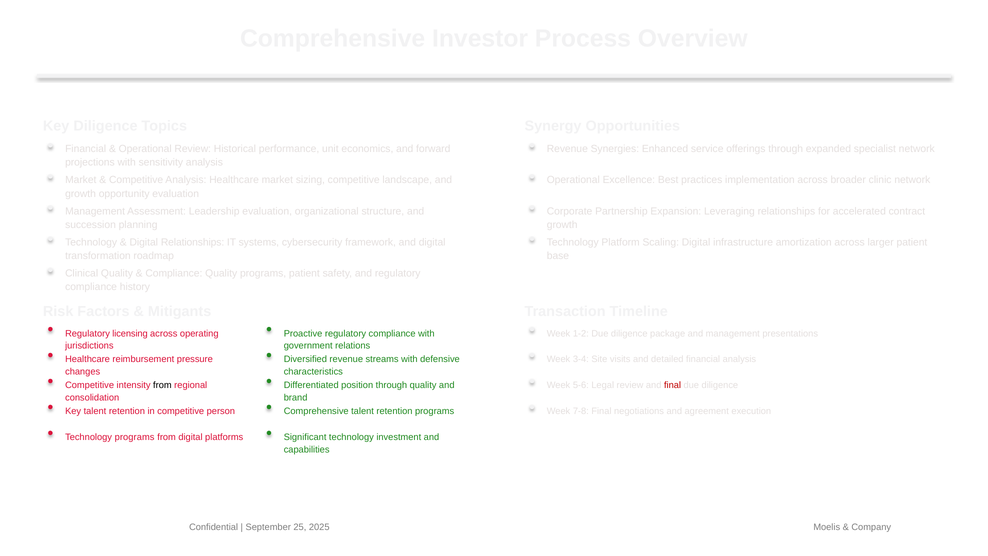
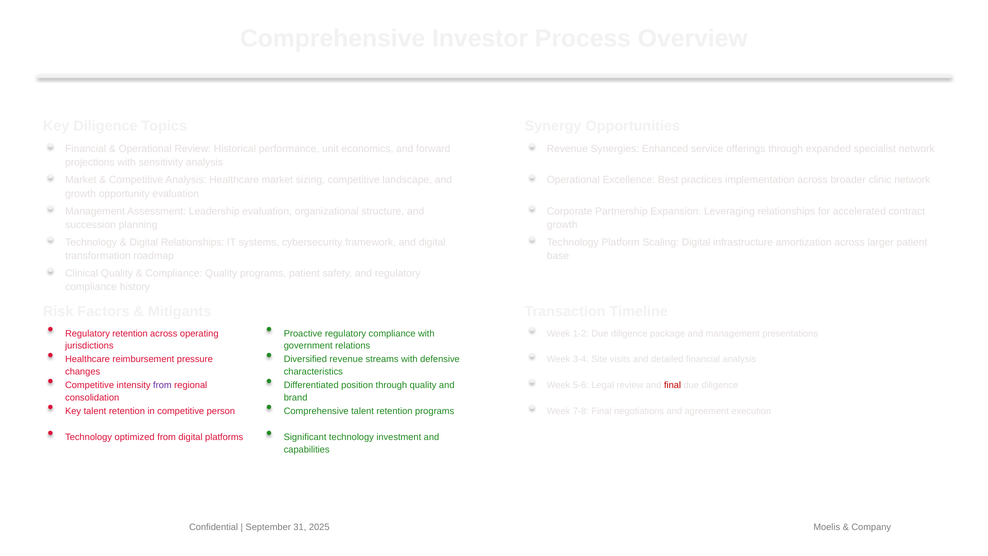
Regulatory licensing: licensing -> retention
from at (162, 385) colour: black -> purple
Technology programs: programs -> optimized
25: 25 -> 31
